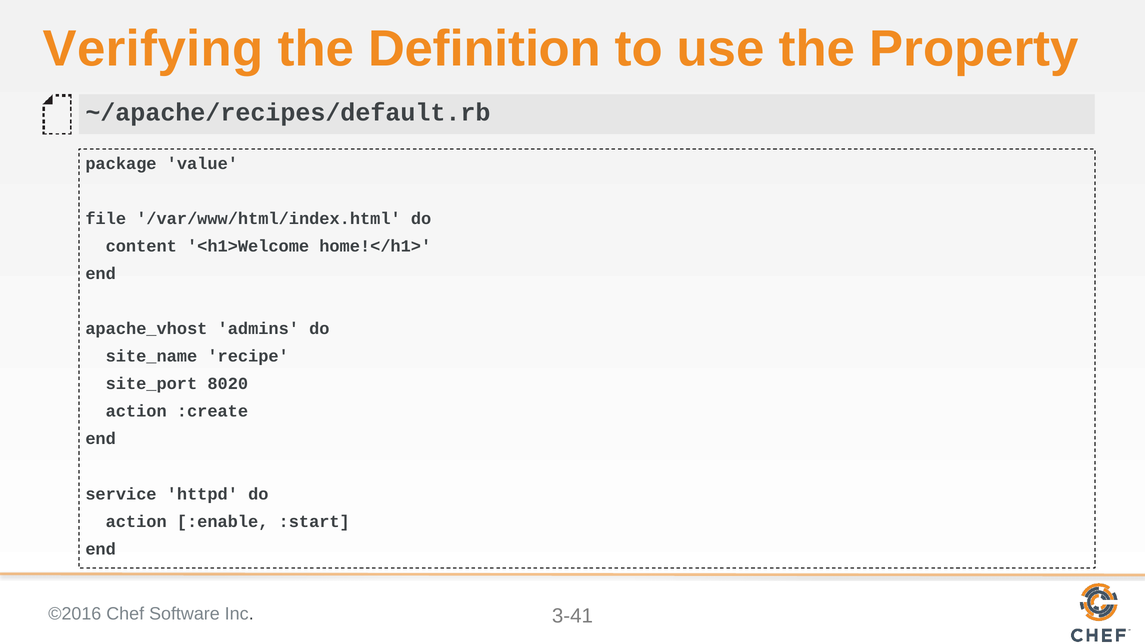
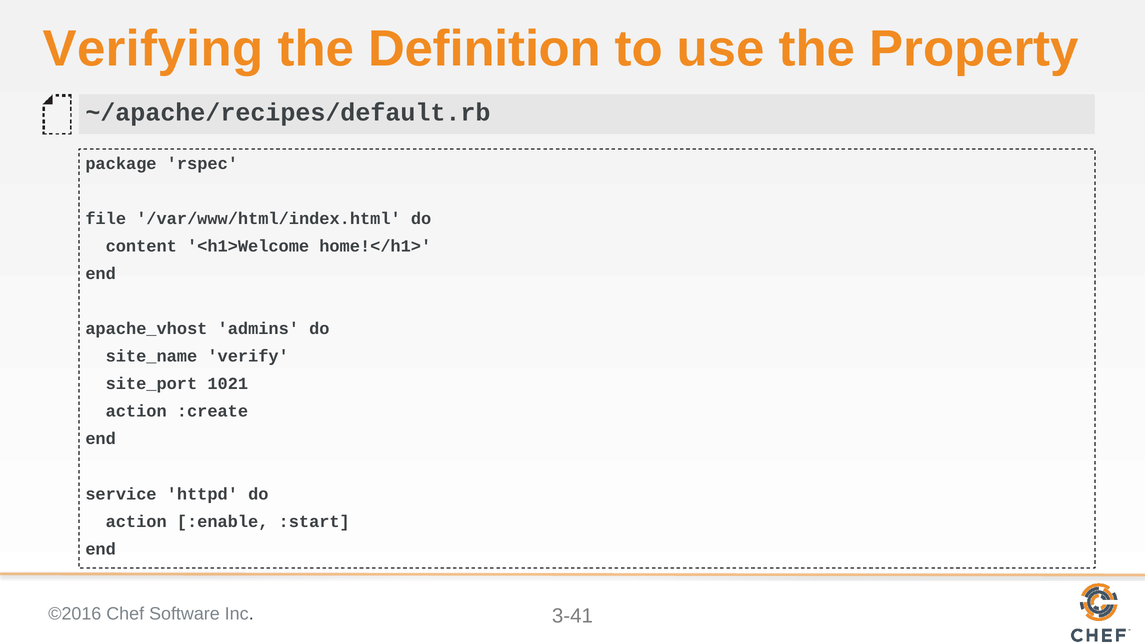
value: value -> rspec
recipe: recipe -> verify
8020: 8020 -> 1021
